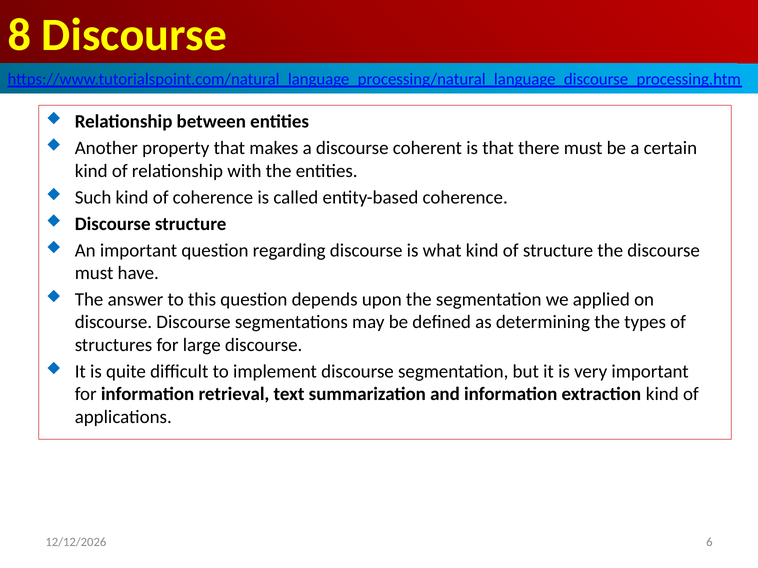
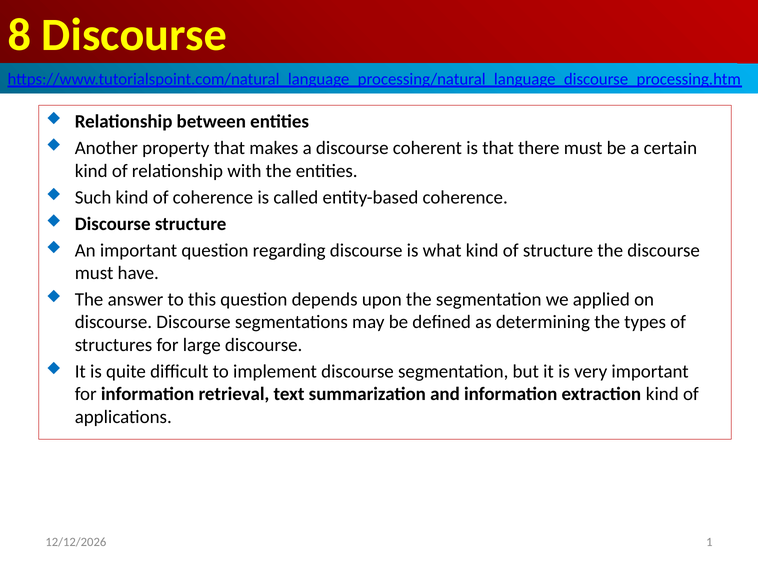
6: 6 -> 1
